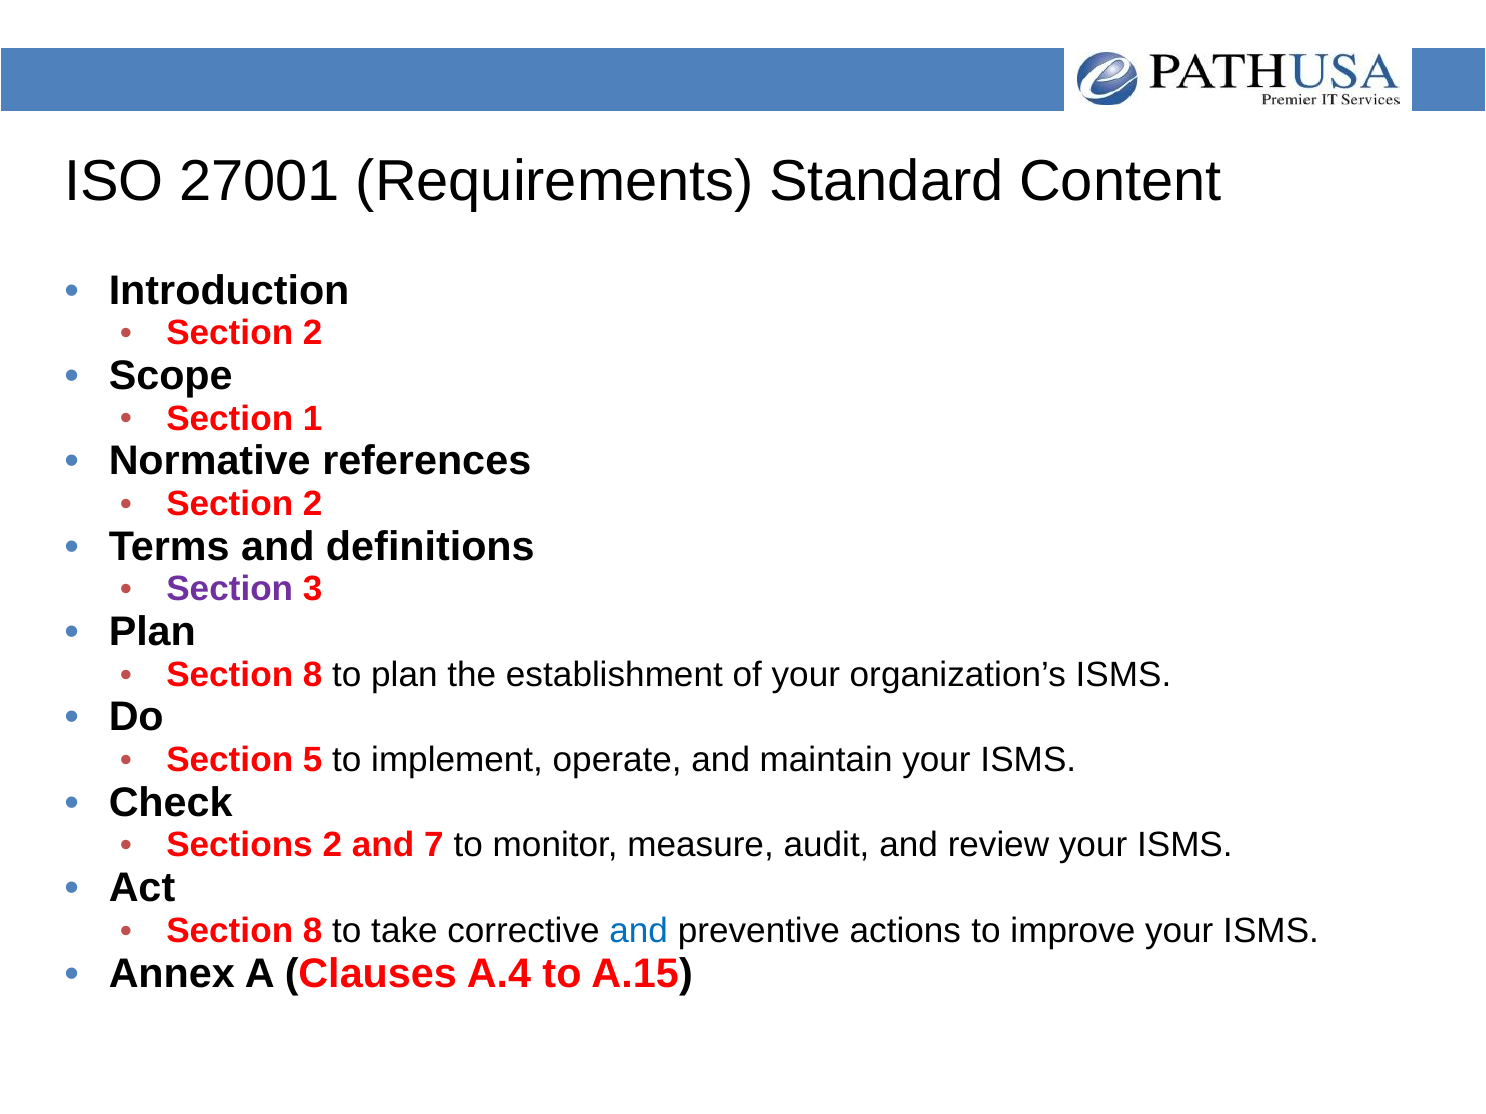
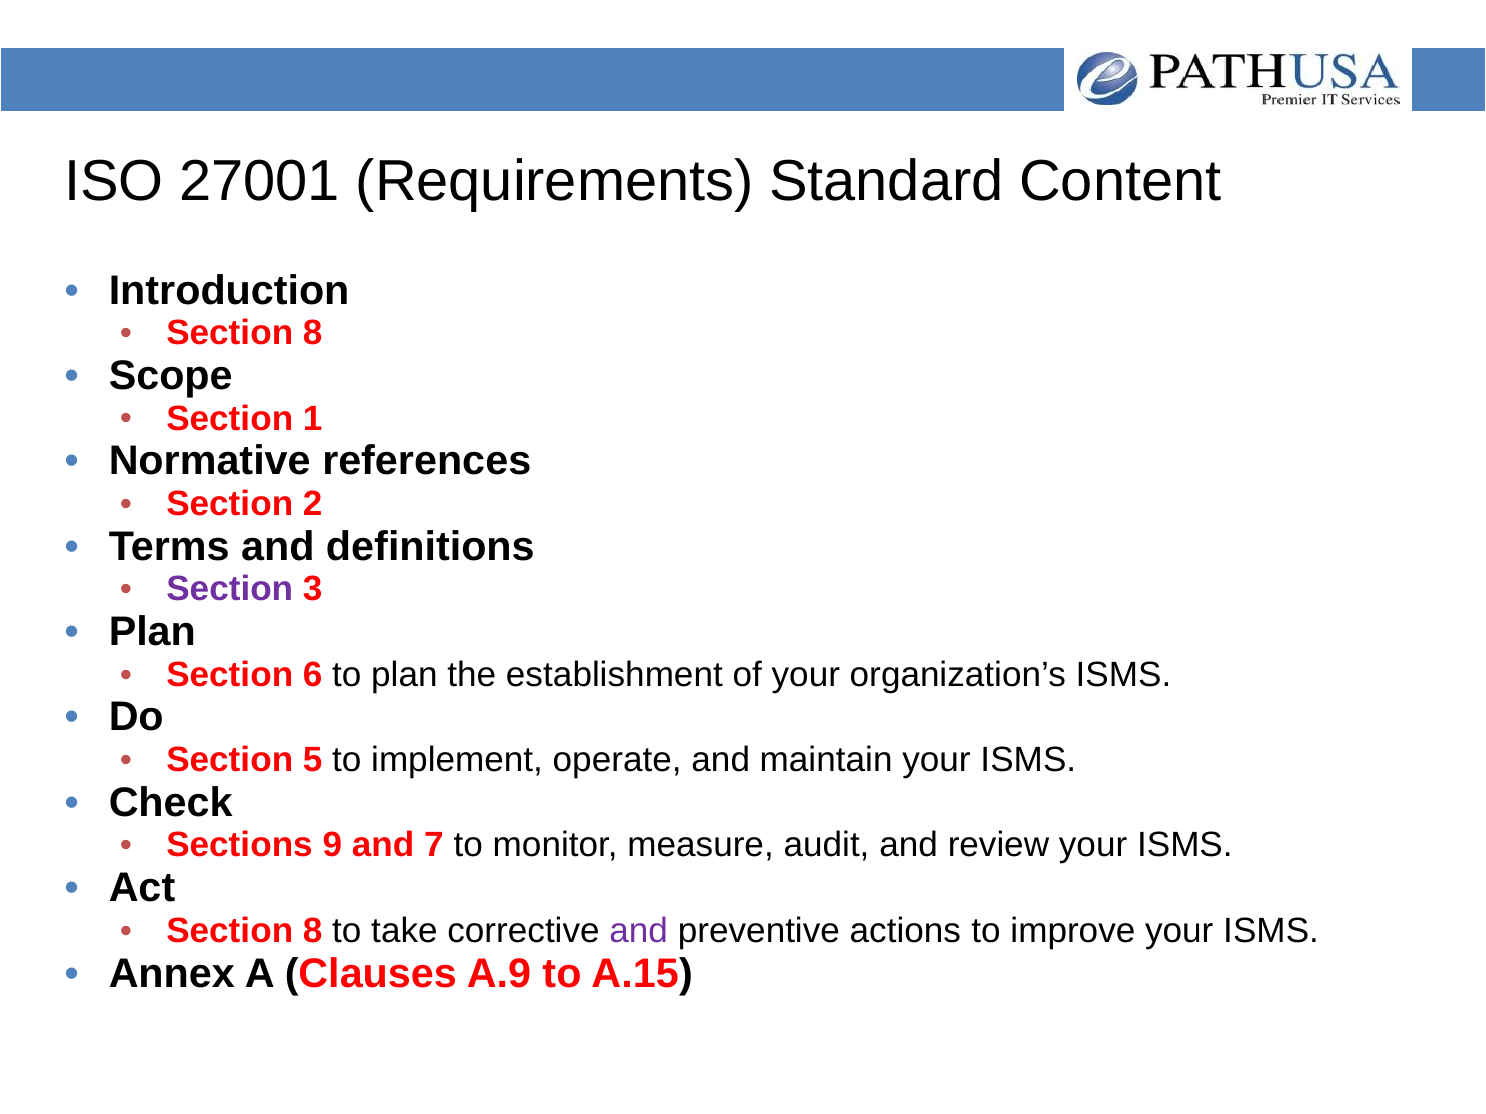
2 at (313, 333): 2 -> 8
8 at (313, 675): 8 -> 6
Sections 2: 2 -> 9
and at (639, 931) colour: blue -> purple
A.4: A.4 -> A.9
